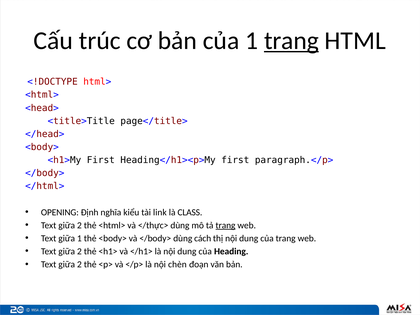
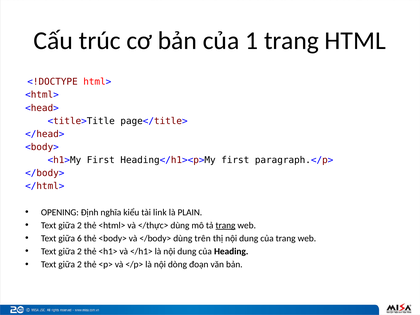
trang at (291, 41) underline: present -> none
CLASS: CLASS -> PLAIN
giữa 1: 1 -> 6
cách: cách -> trên
chèn: chèn -> dòng
